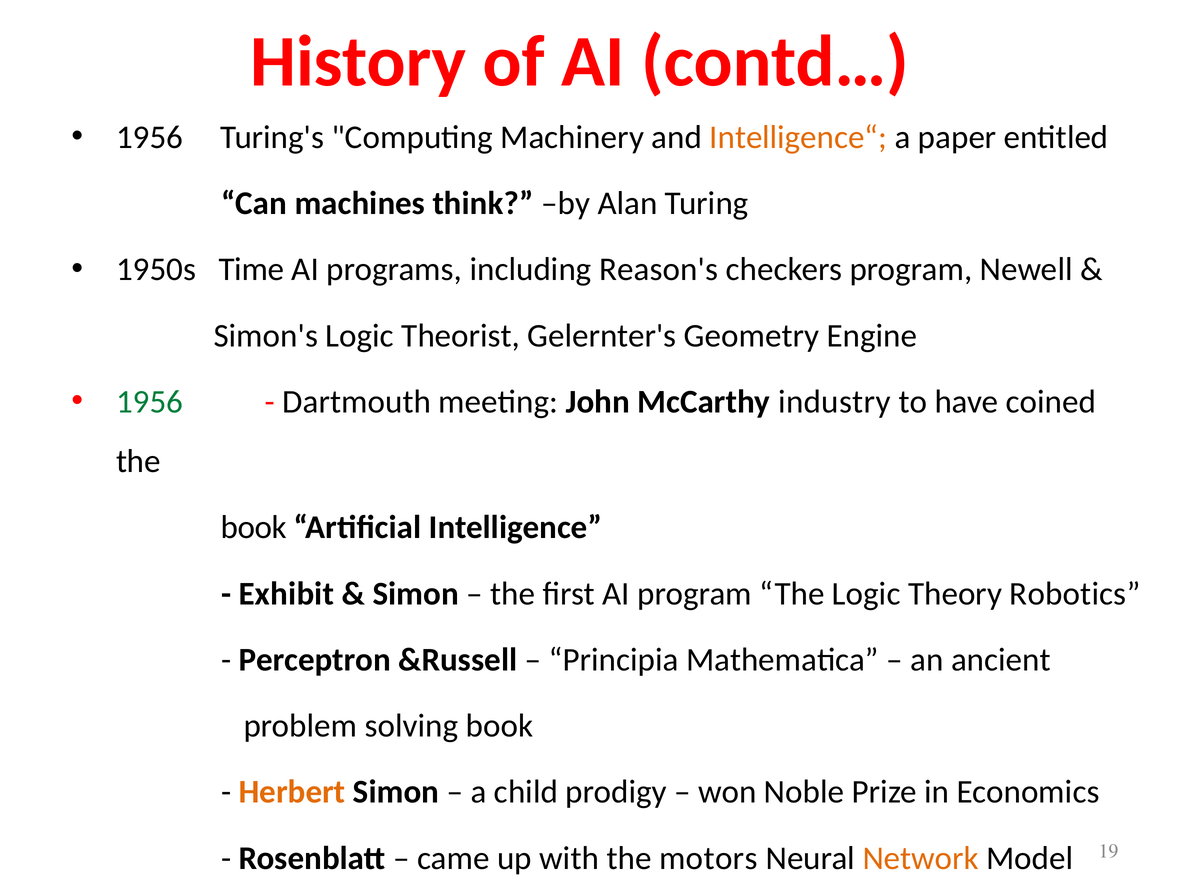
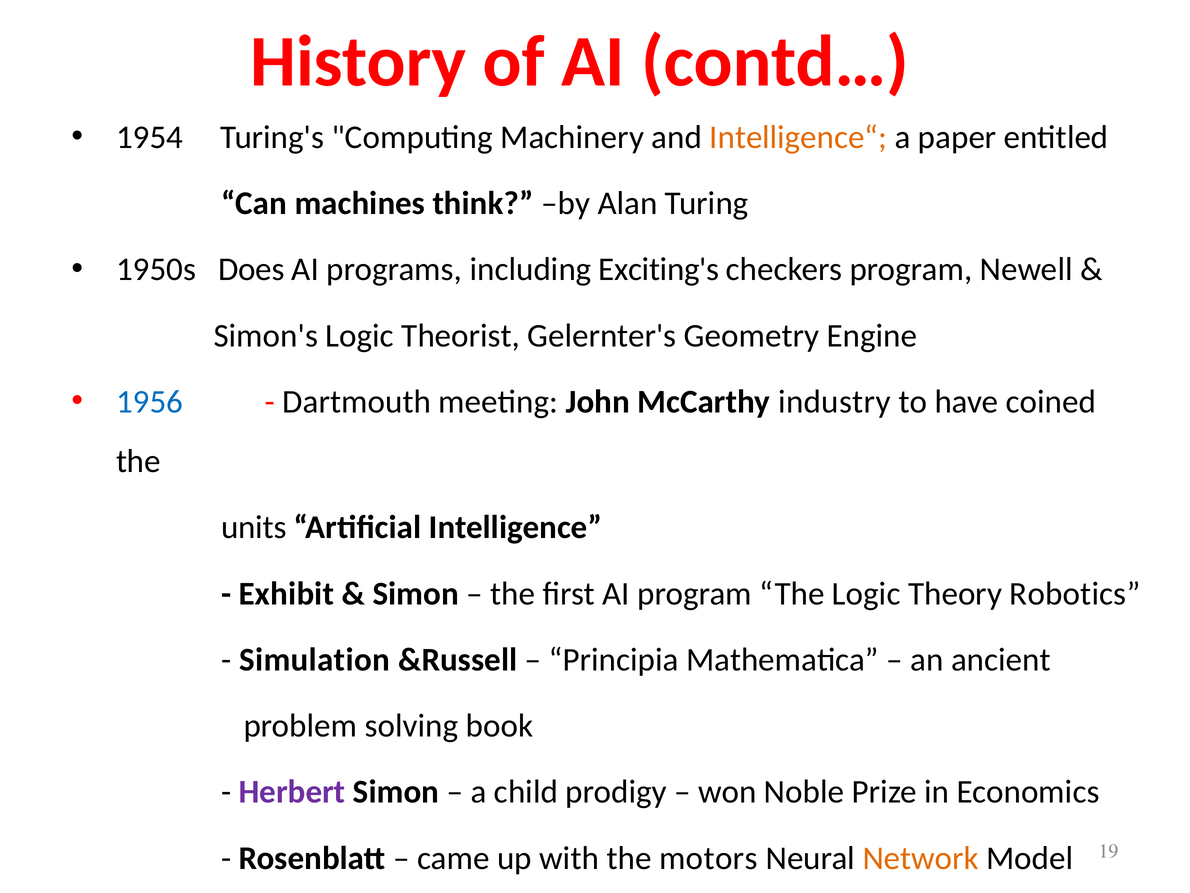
1956 at (150, 137): 1956 -> 1954
Time: Time -> Does
Reason's: Reason's -> Exciting's
1956 at (150, 402) colour: green -> blue
book at (254, 527): book -> units
Perceptron at (315, 659): Perceptron -> Simulation
Herbert colour: orange -> purple
